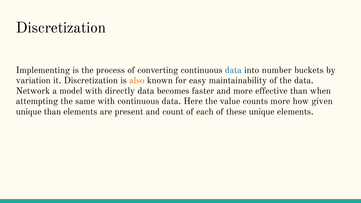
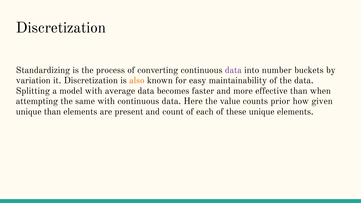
Implementing: Implementing -> Standardizing
data at (233, 70) colour: blue -> purple
Network: Network -> Splitting
directly: directly -> average
counts more: more -> prior
